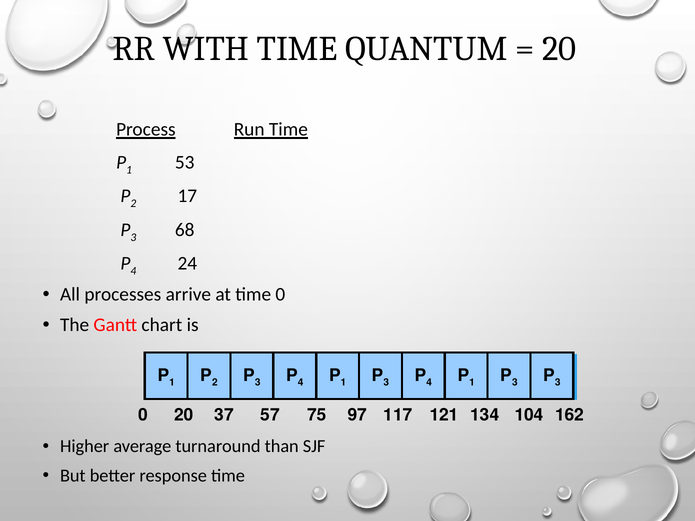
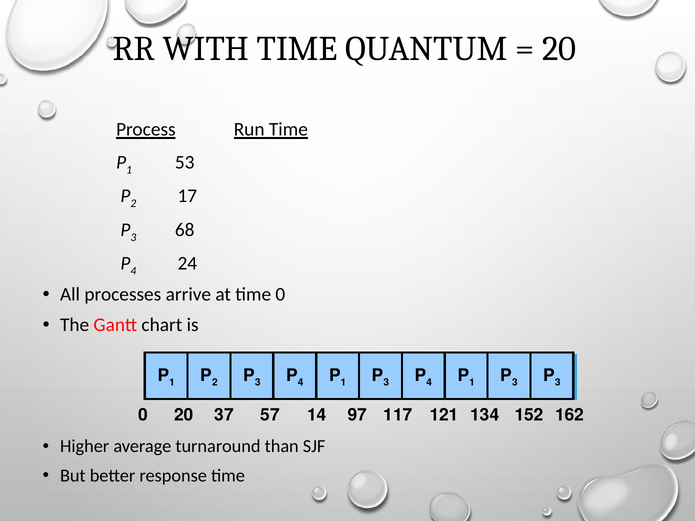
75: 75 -> 14
104: 104 -> 152
